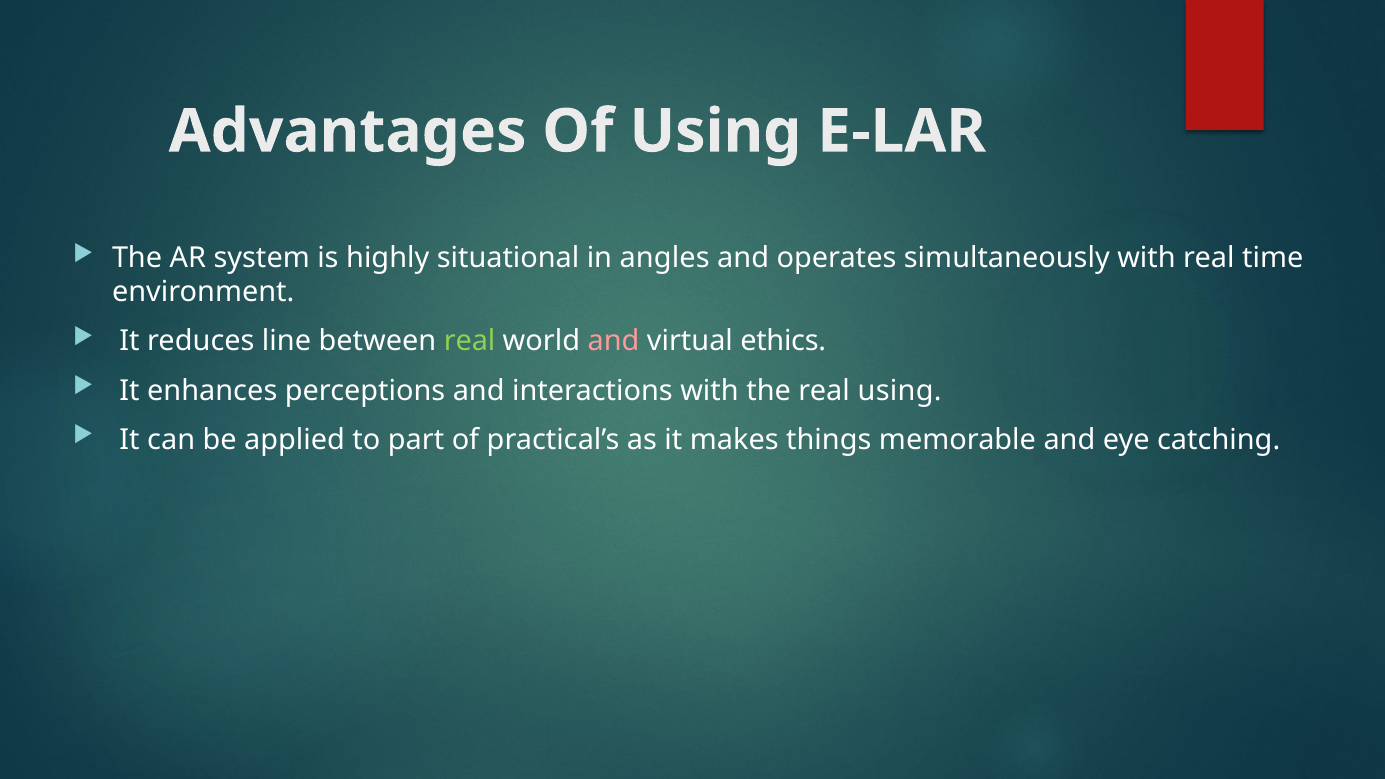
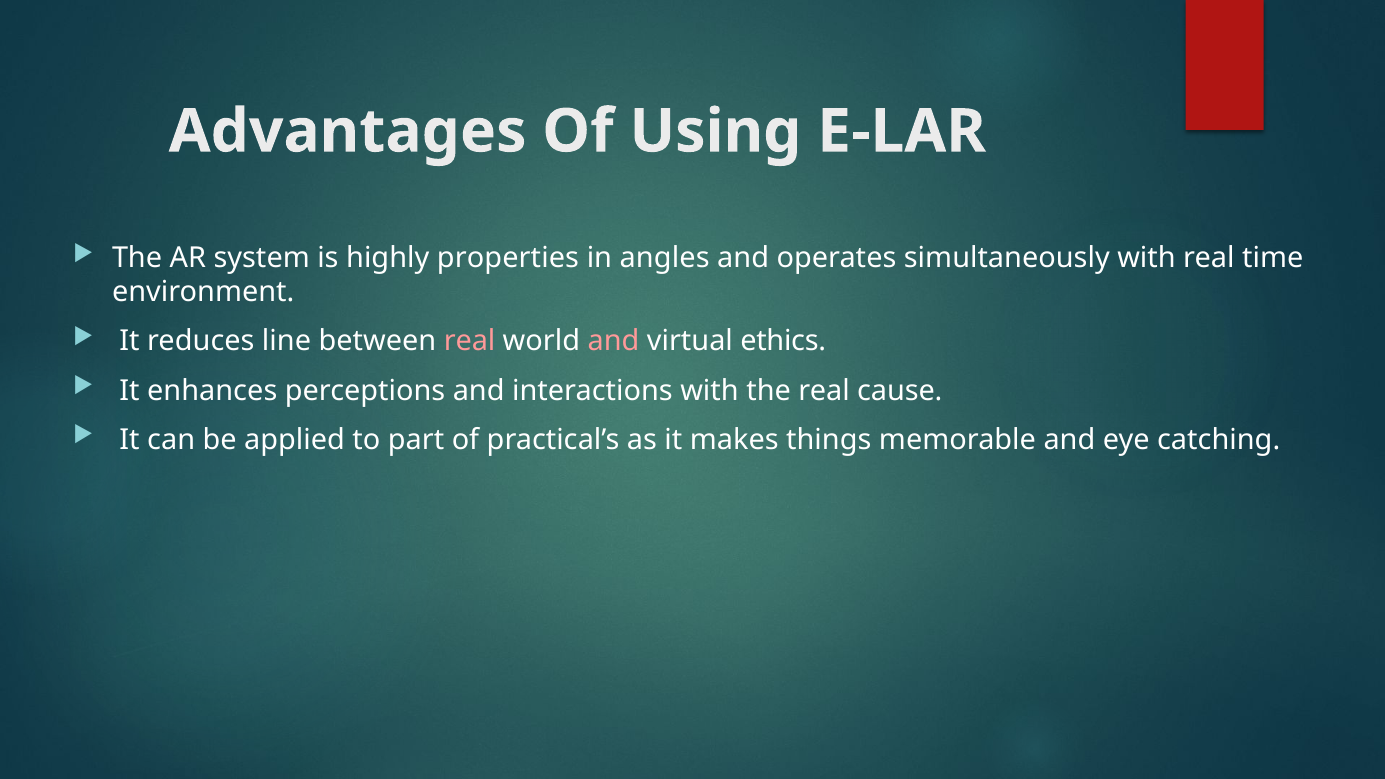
situational: situational -> properties
real at (470, 341) colour: light green -> pink
real using: using -> cause
